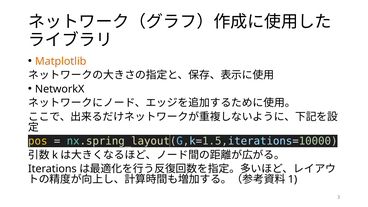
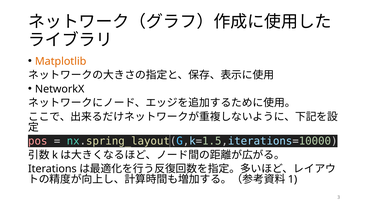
pos colour: yellow -> pink
